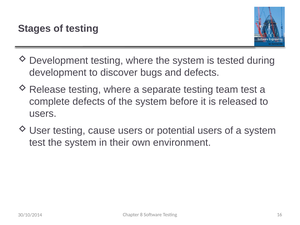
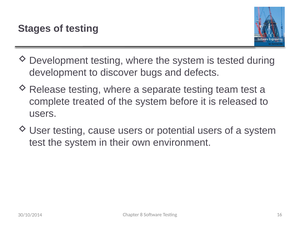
complete defects: defects -> treated
